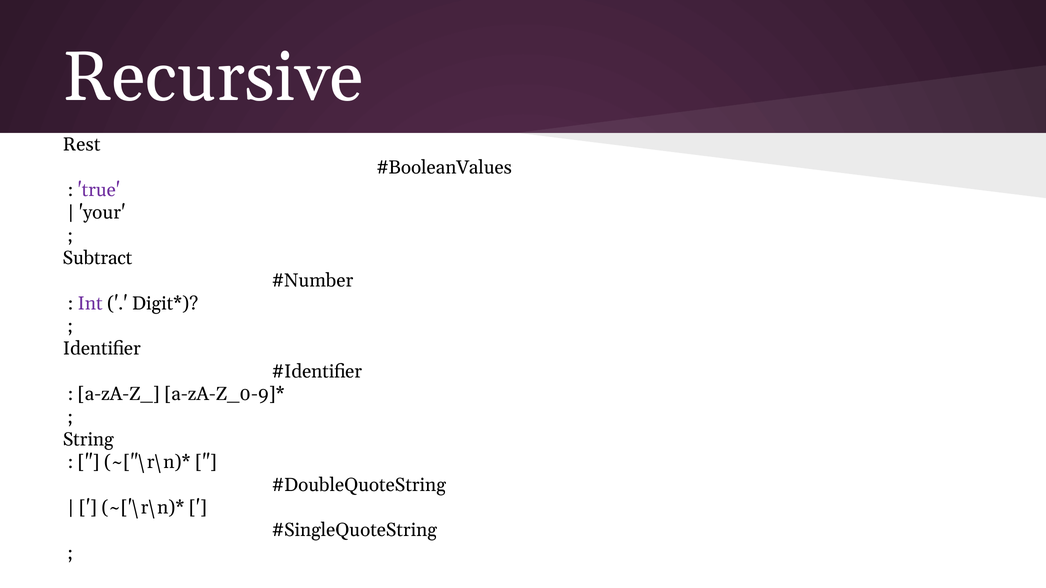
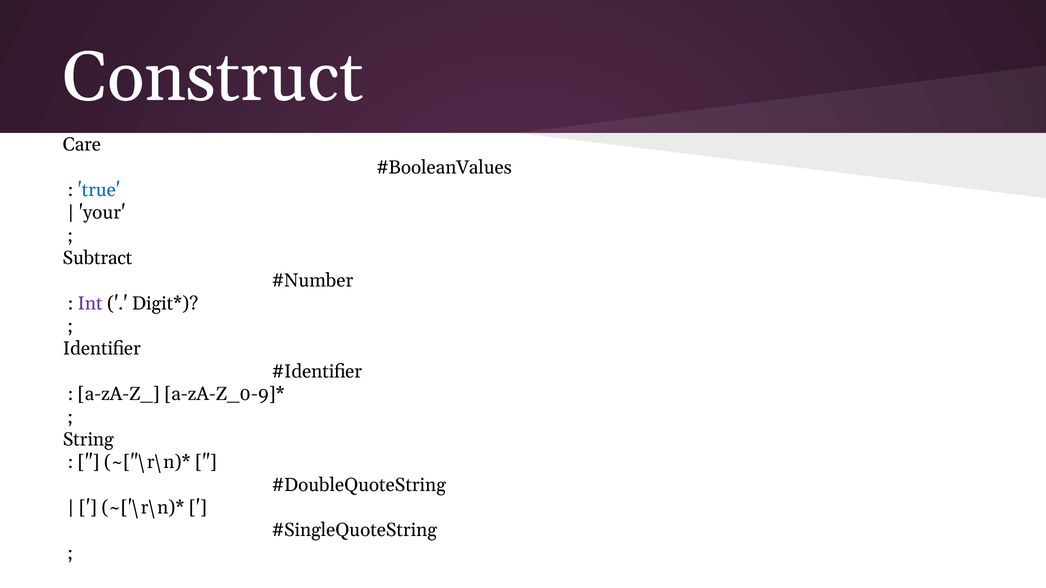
Recursive: Recursive -> Construct
Rest: Rest -> Care
true colour: purple -> blue
